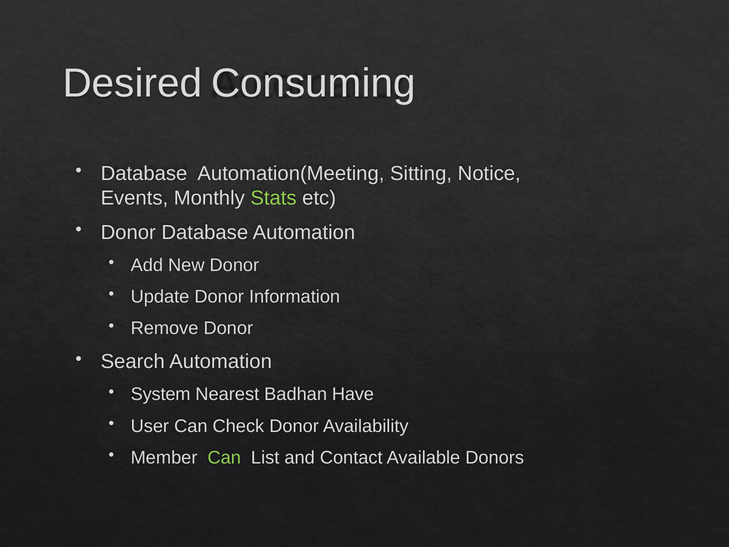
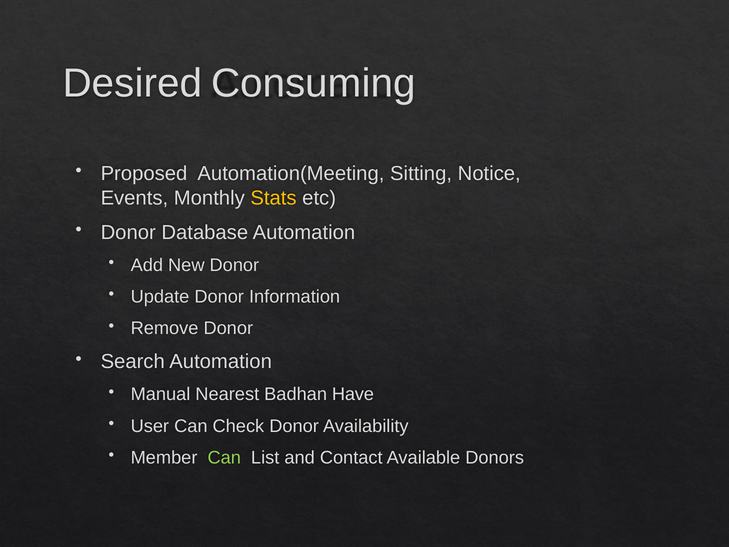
Database at (144, 173): Database -> Proposed
Stats colour: light green -> yellow
System: System -> Manual
